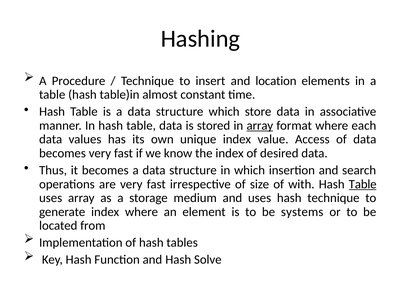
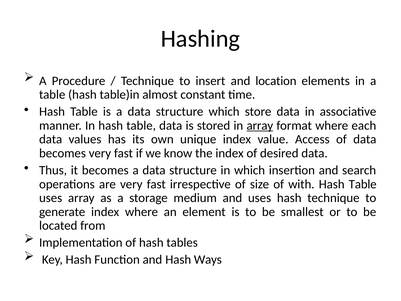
Table at (363, 184) underline: present -> none
systems: systems -> smallest
Solve: Solve -> Ways
